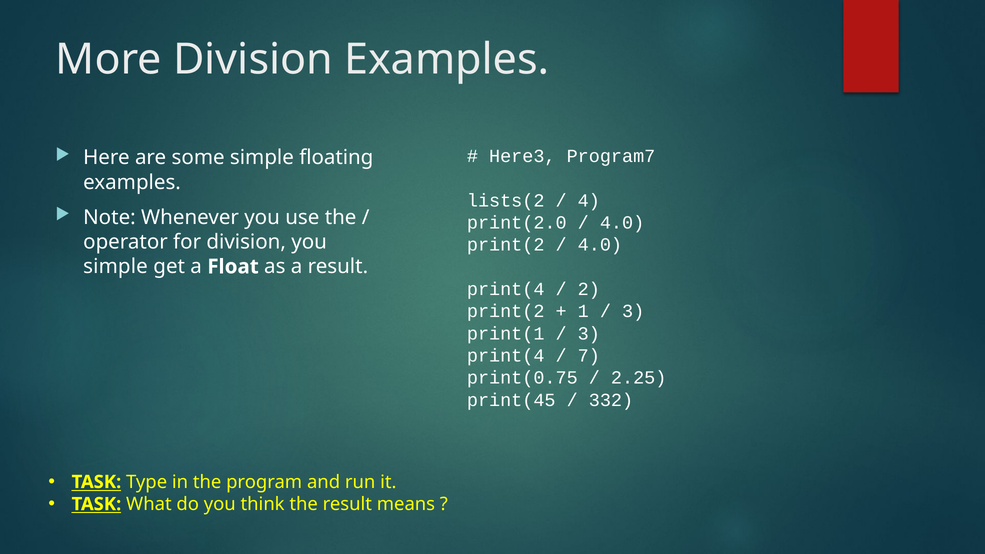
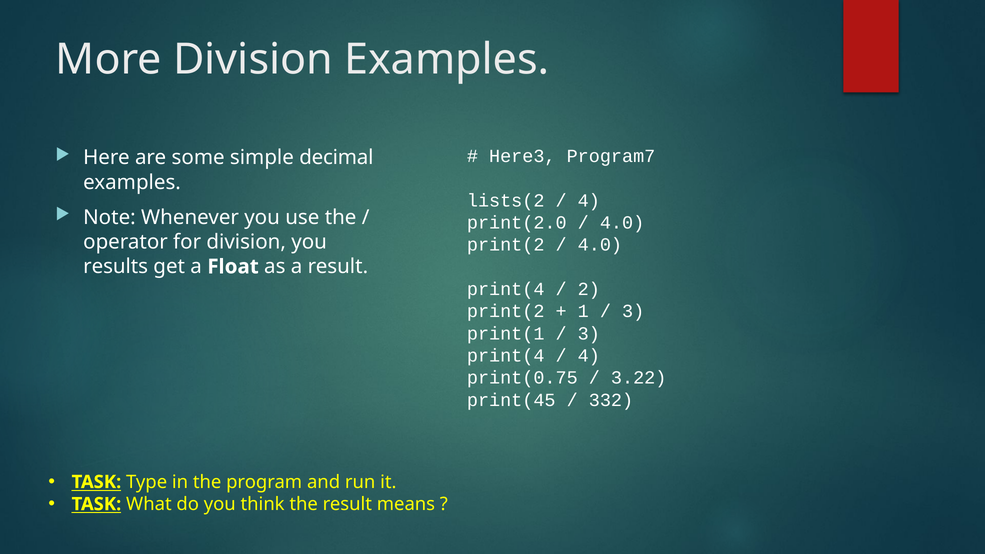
floating: floating -> decimal
simple at (116, 267): simple -> results
7 at (589, 356): 7 -> 4
2.25: 2.25 -> 3.22
